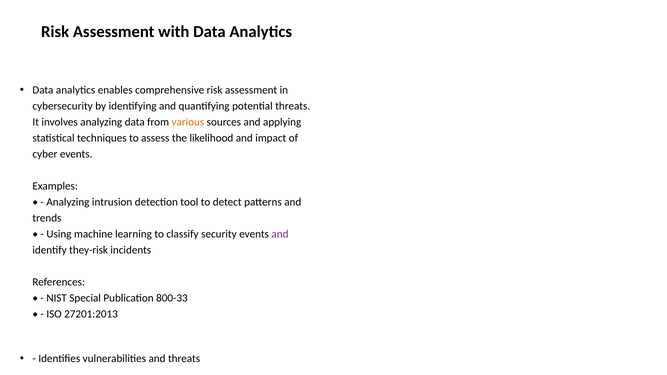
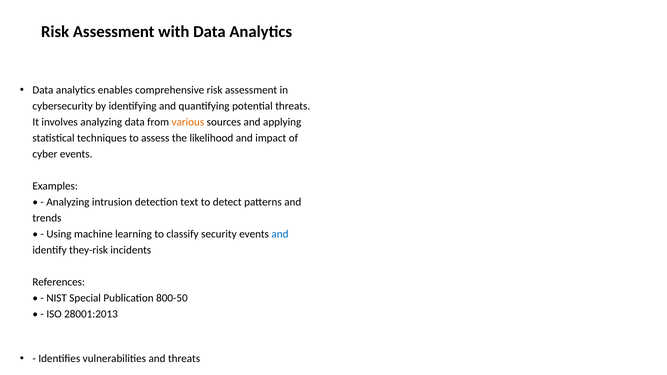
tool: tool -> text
and at (280, 234) colour: purple -> blue
800-33: 800-33 -> 800-50
27201:2013: 27201:2013 -> 28001:2013
